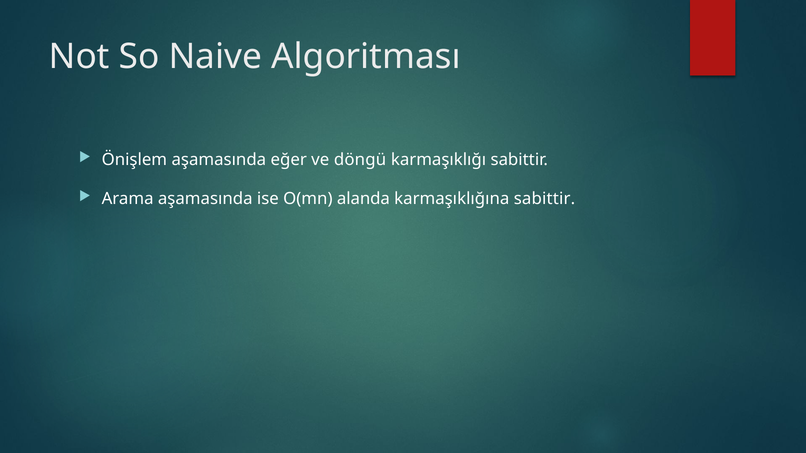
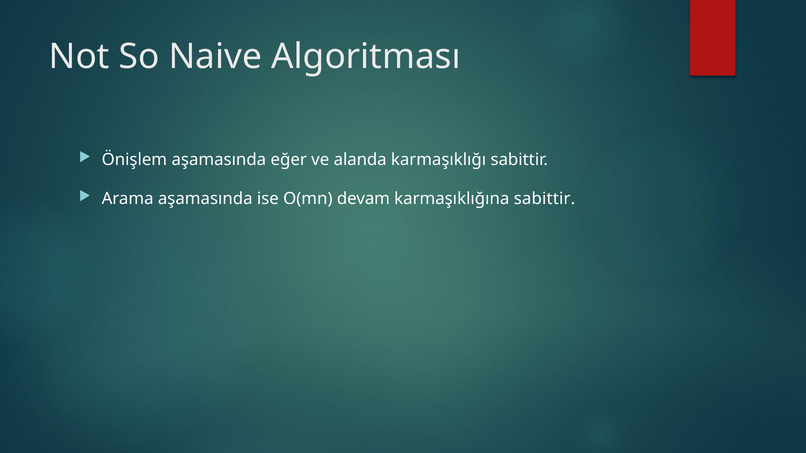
döngü: döngü -> alanda
alanda: alanda -> devam
